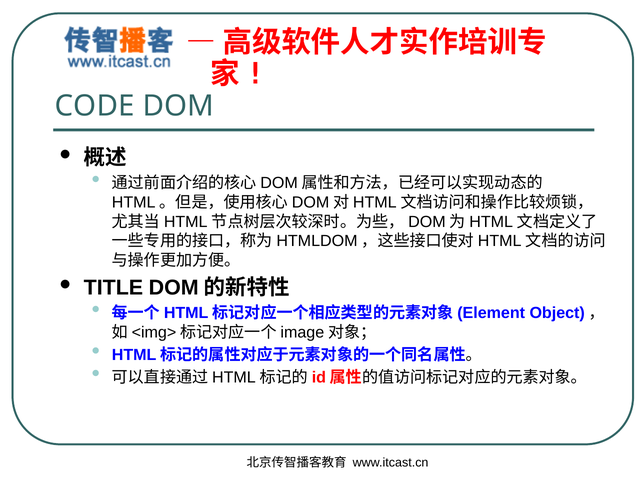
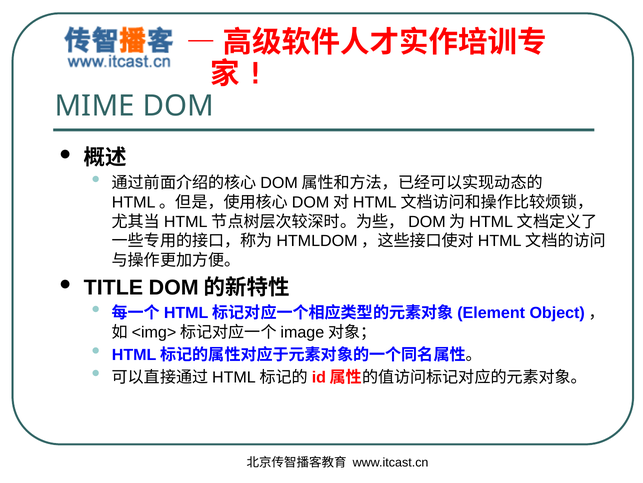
CODE: CODE -> MIME
